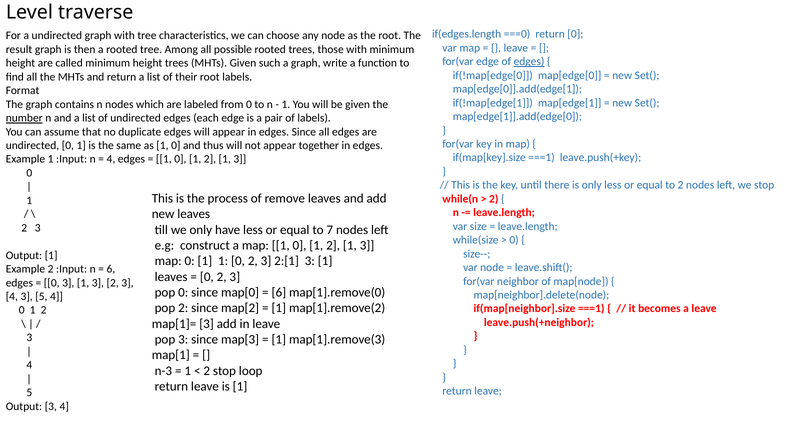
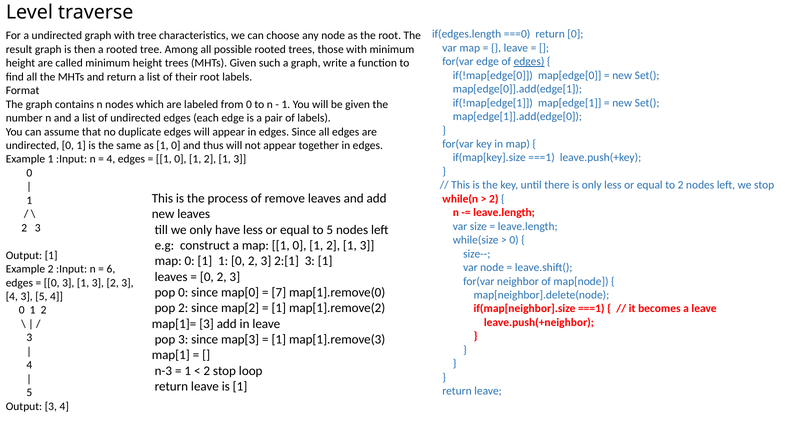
number underline: present -> none
to 7: 7 -> 5
6 at (279, 293): 6 -> 7
